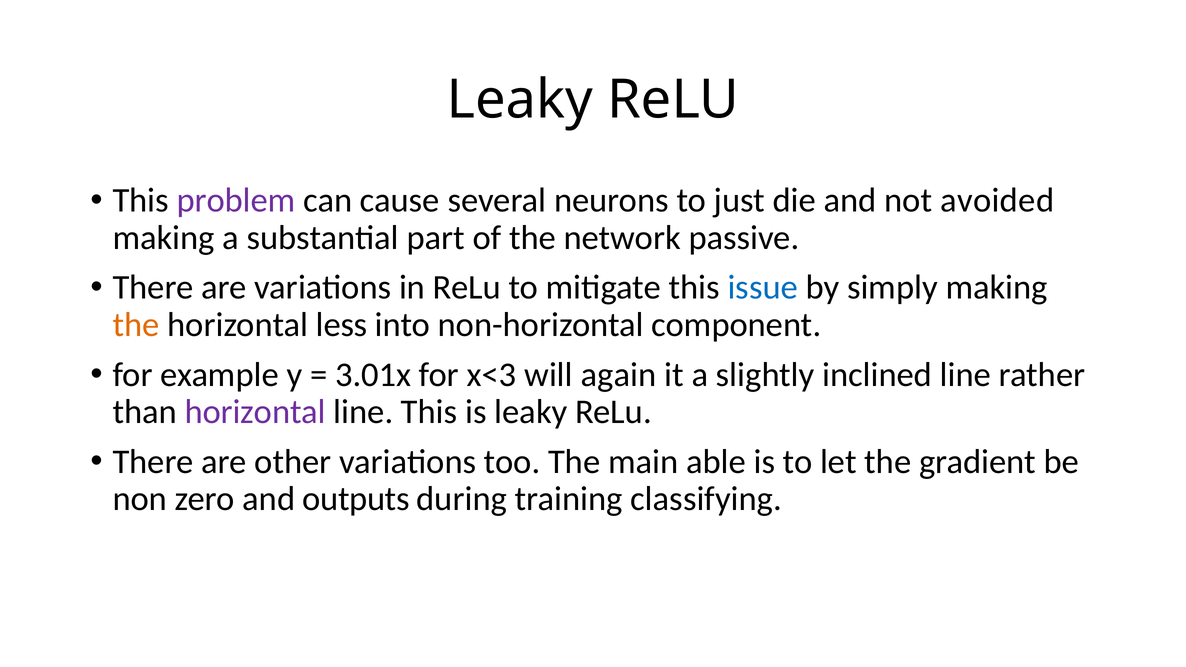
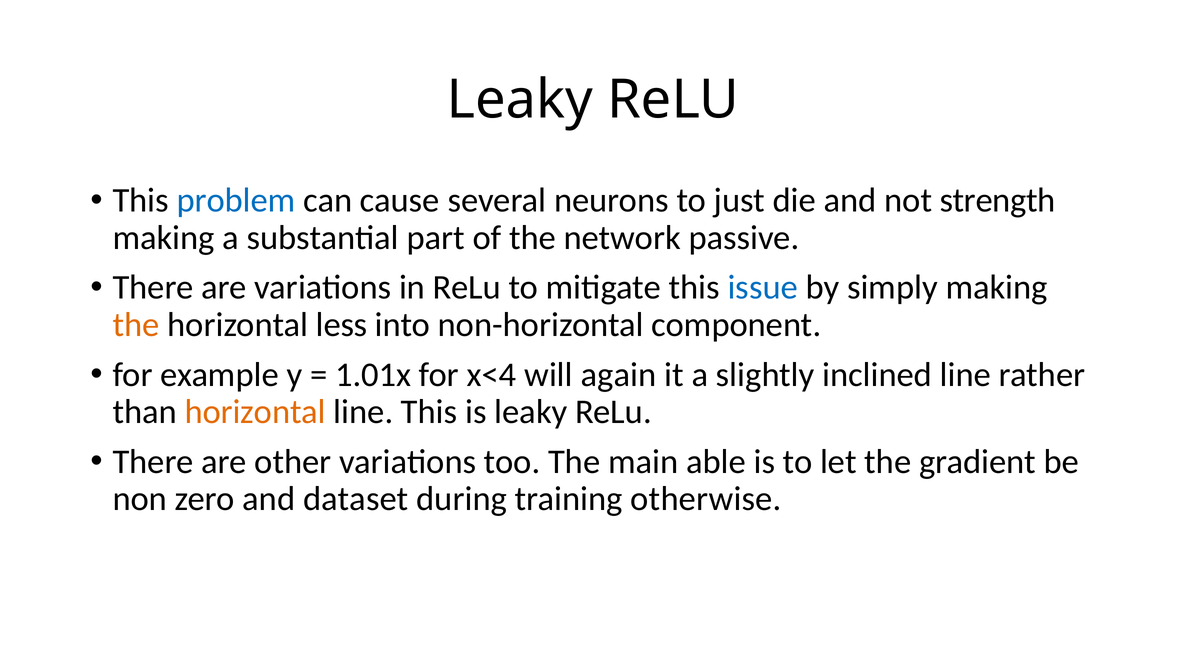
problem colour: purple -> blue
avoided: avoided -> strength
3.01x: 3.01x -> 1.01x
x<3: x<3 -> x<4
horizontal at (255, 412) colour: purple -> orange
outputs: outputs -> dataset
classifying: classifying -> otherwise
